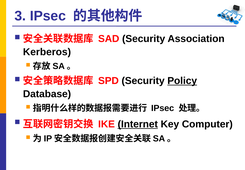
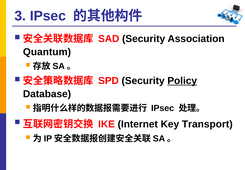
Kerberos: Kerberos -> Quantum
Internet underline: present -> none
Computer: Computer -> Transport
